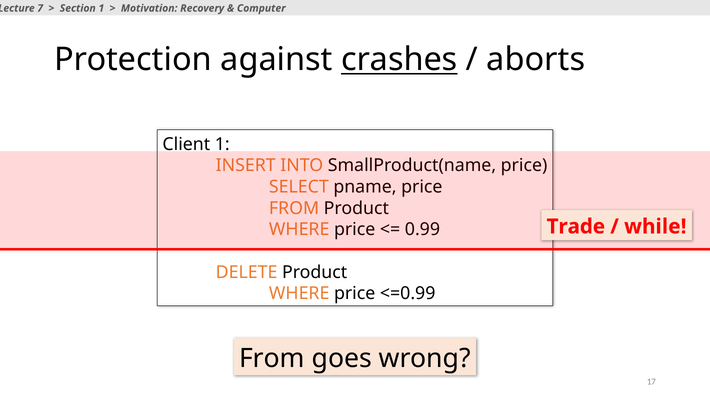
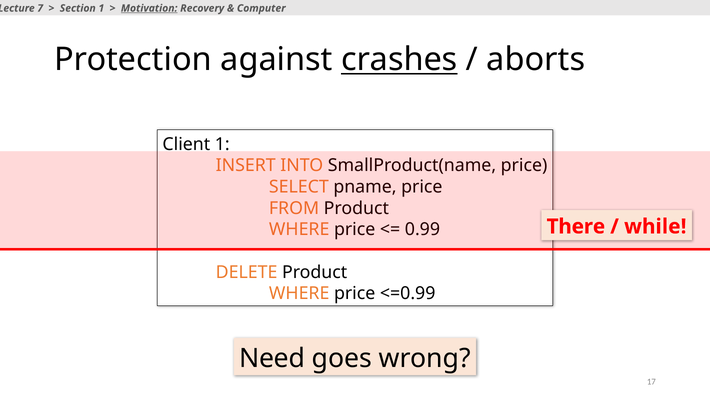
Motivation underline: none -> present
Trade: Trade -> There
From at (272, 358): From -> Need
